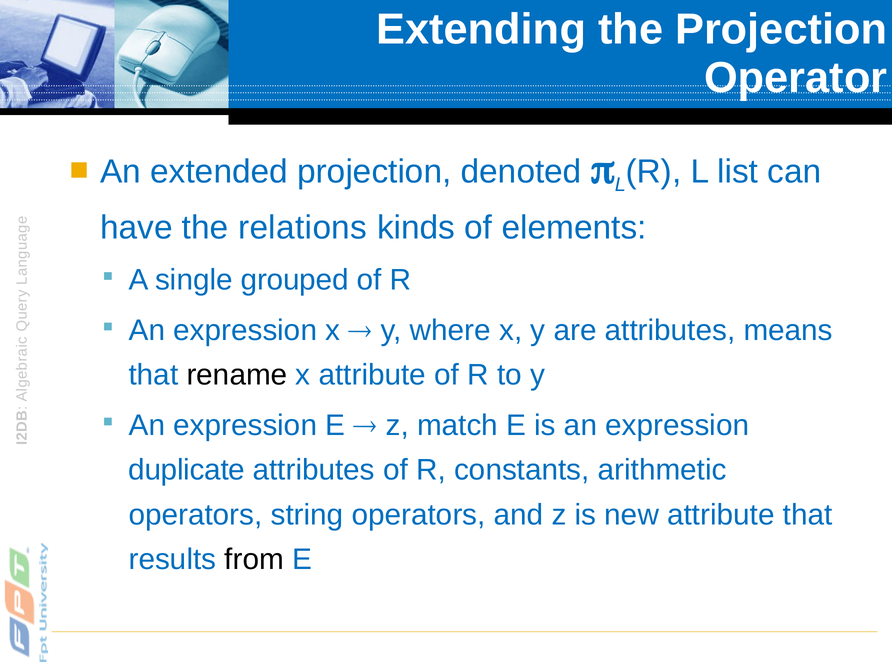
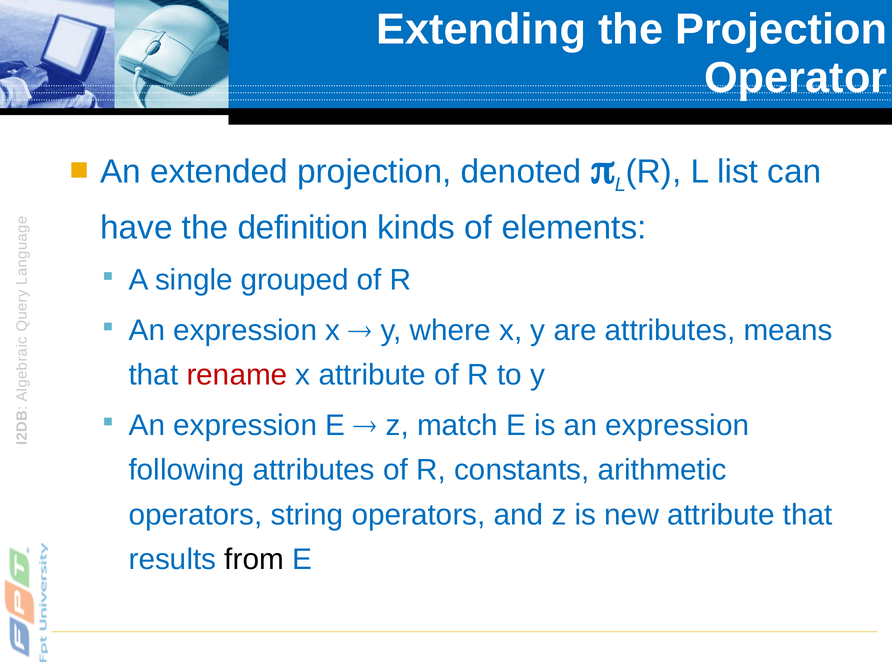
relations: relations -> definition
rename colour: black -> red
duplicate: duplicate -> following
